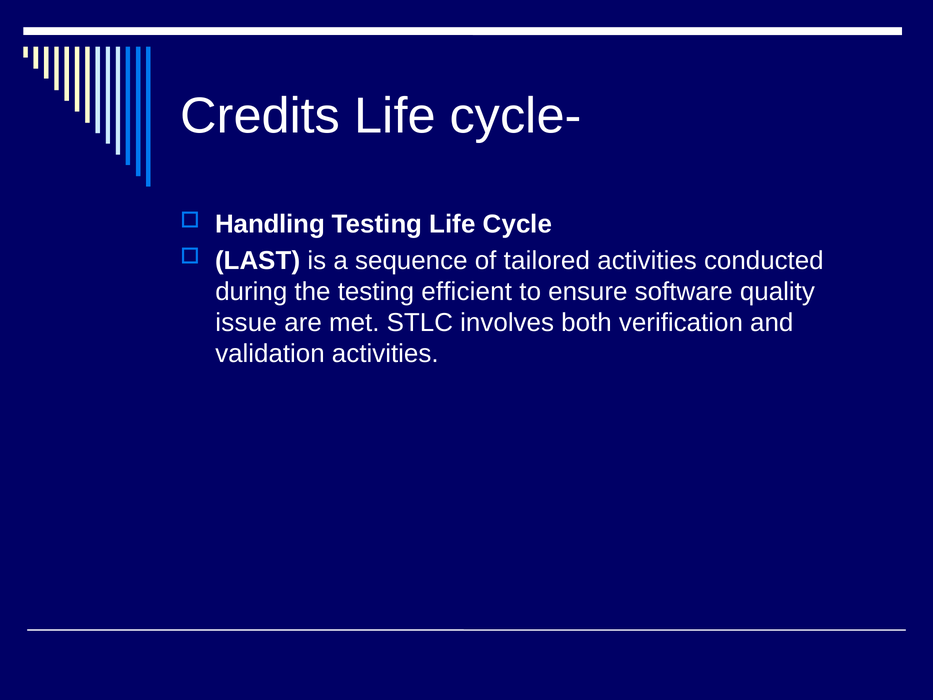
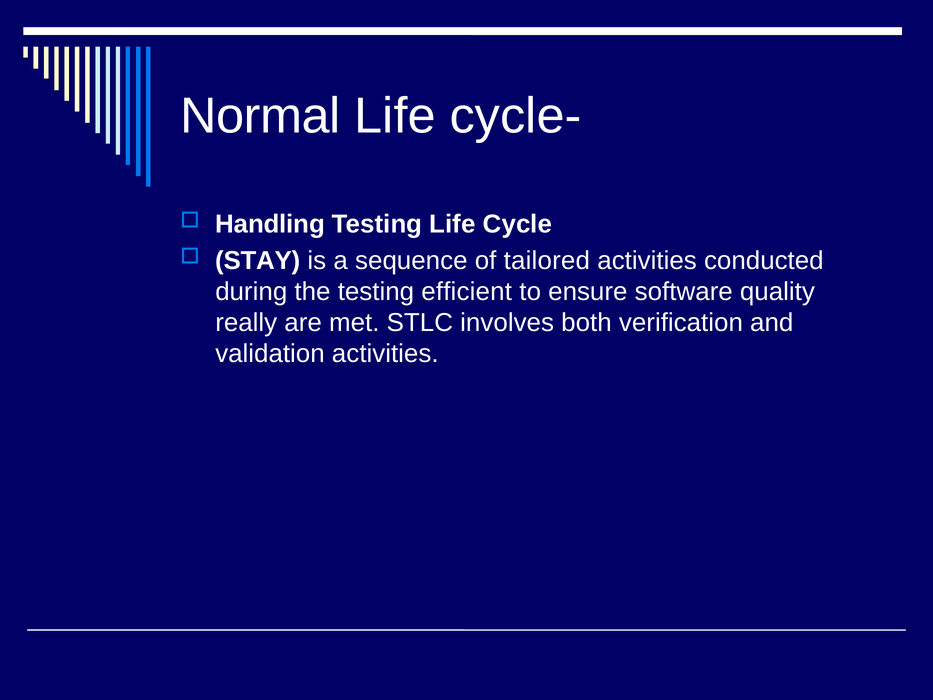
Credits: Credits -> Normal
LAST: LAST -> STAY
issue: issue -> really
